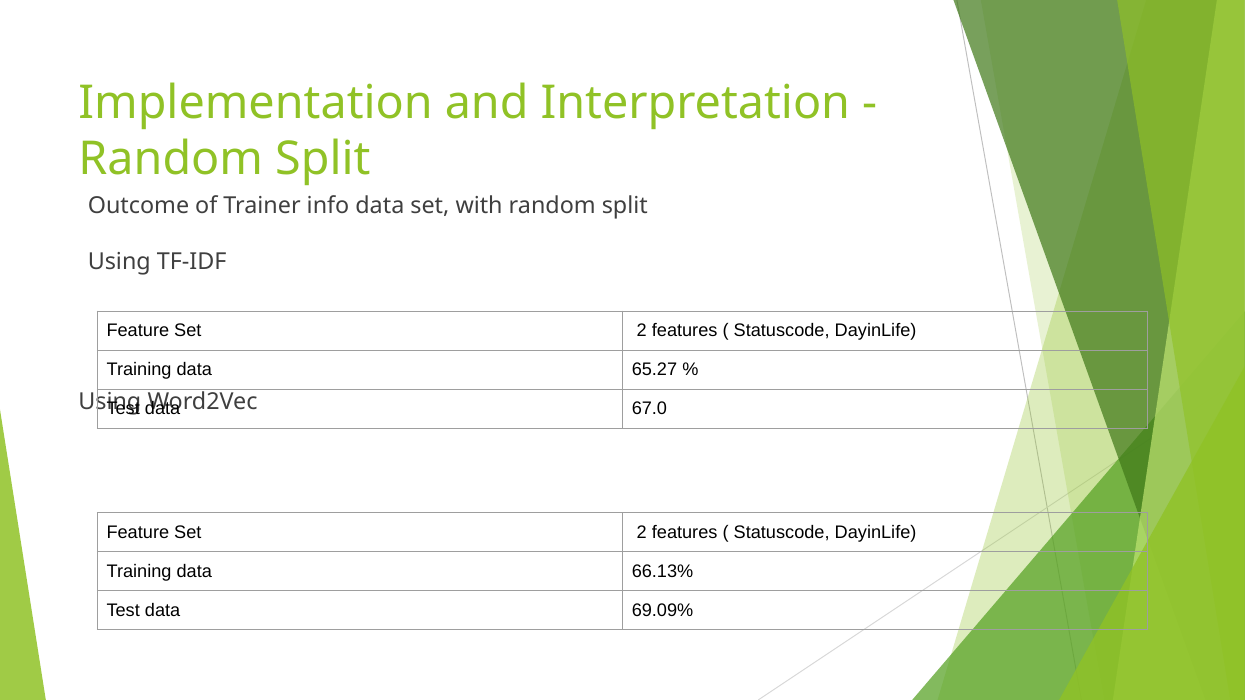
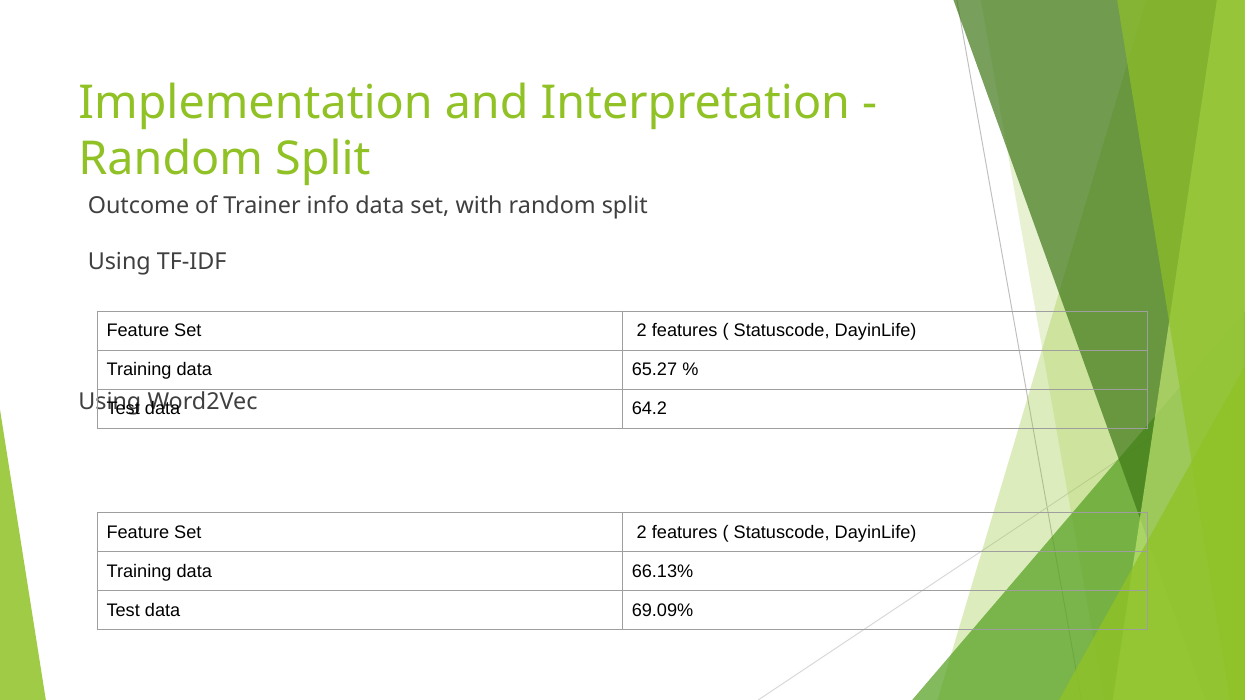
67.0: 67.0 -> 64.2
